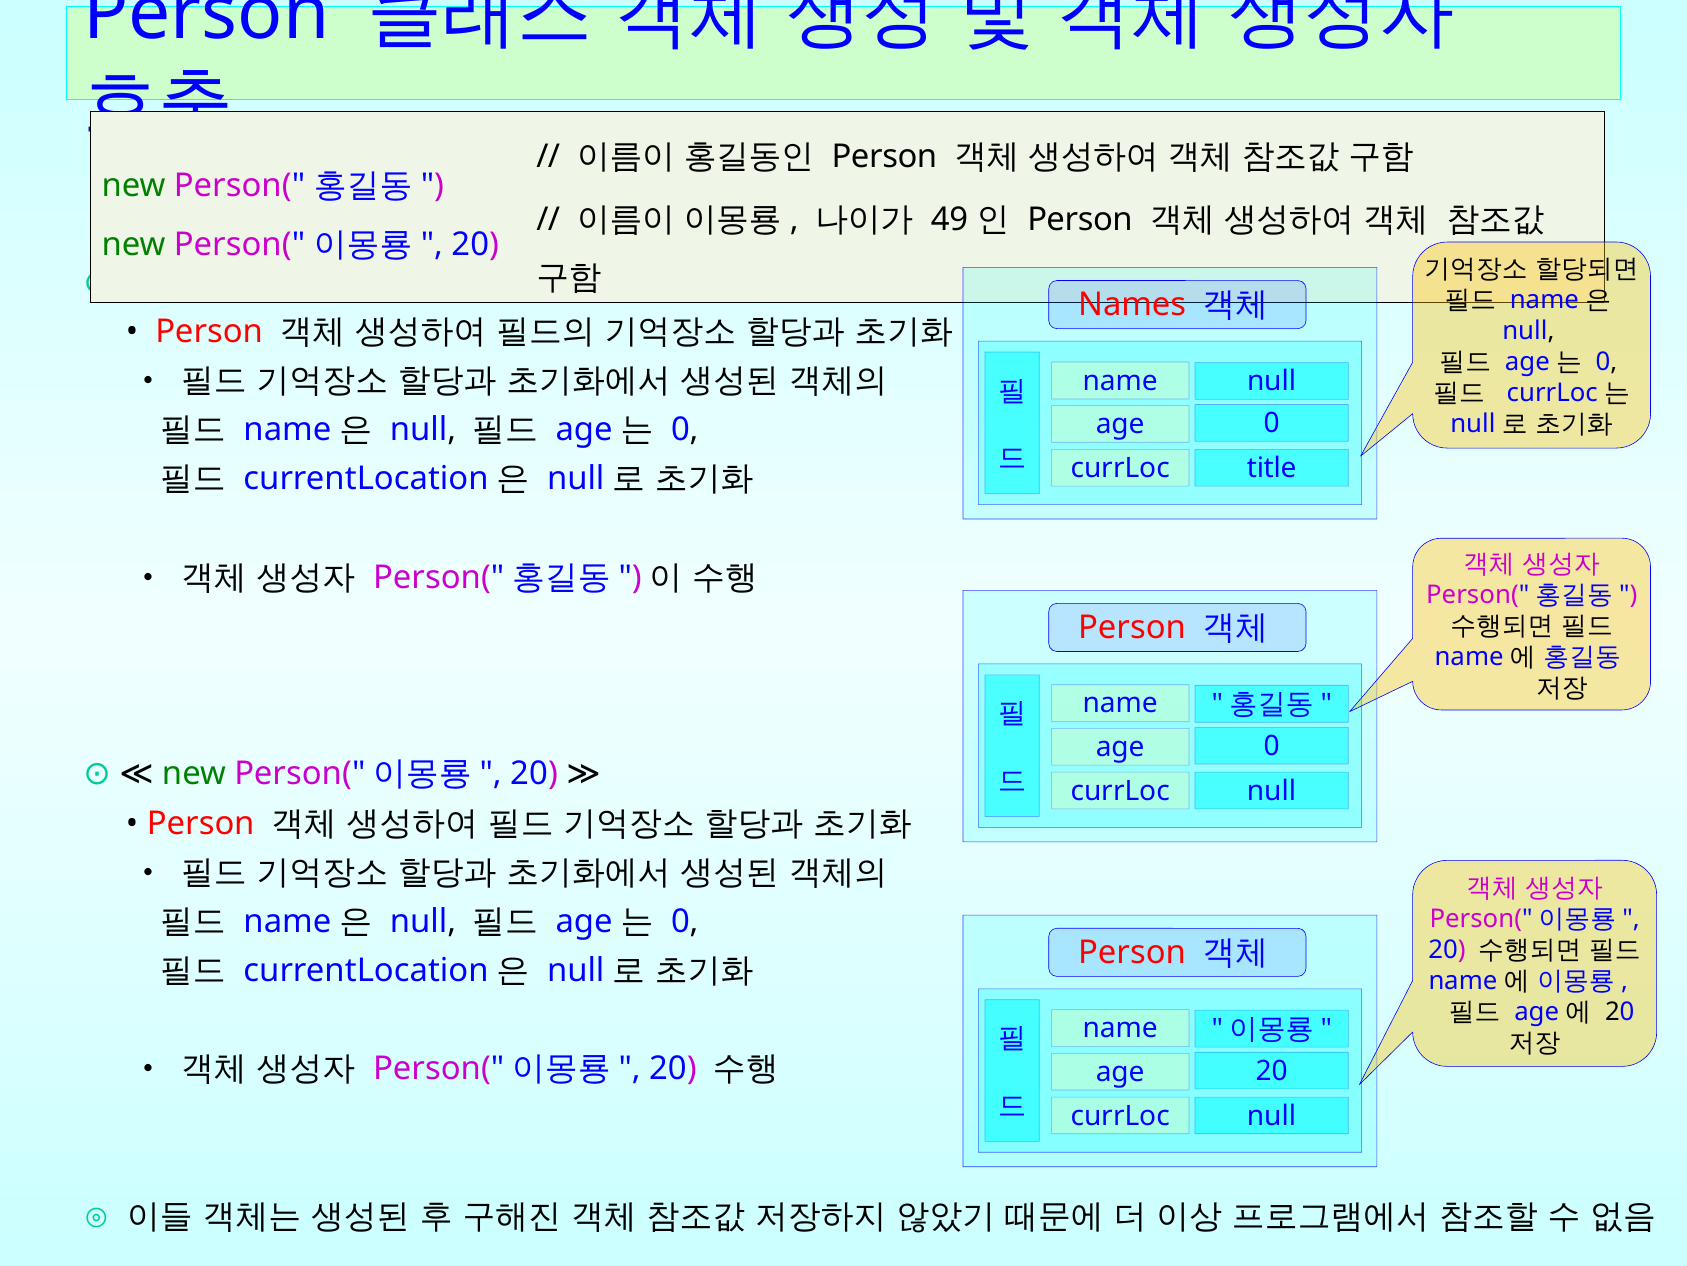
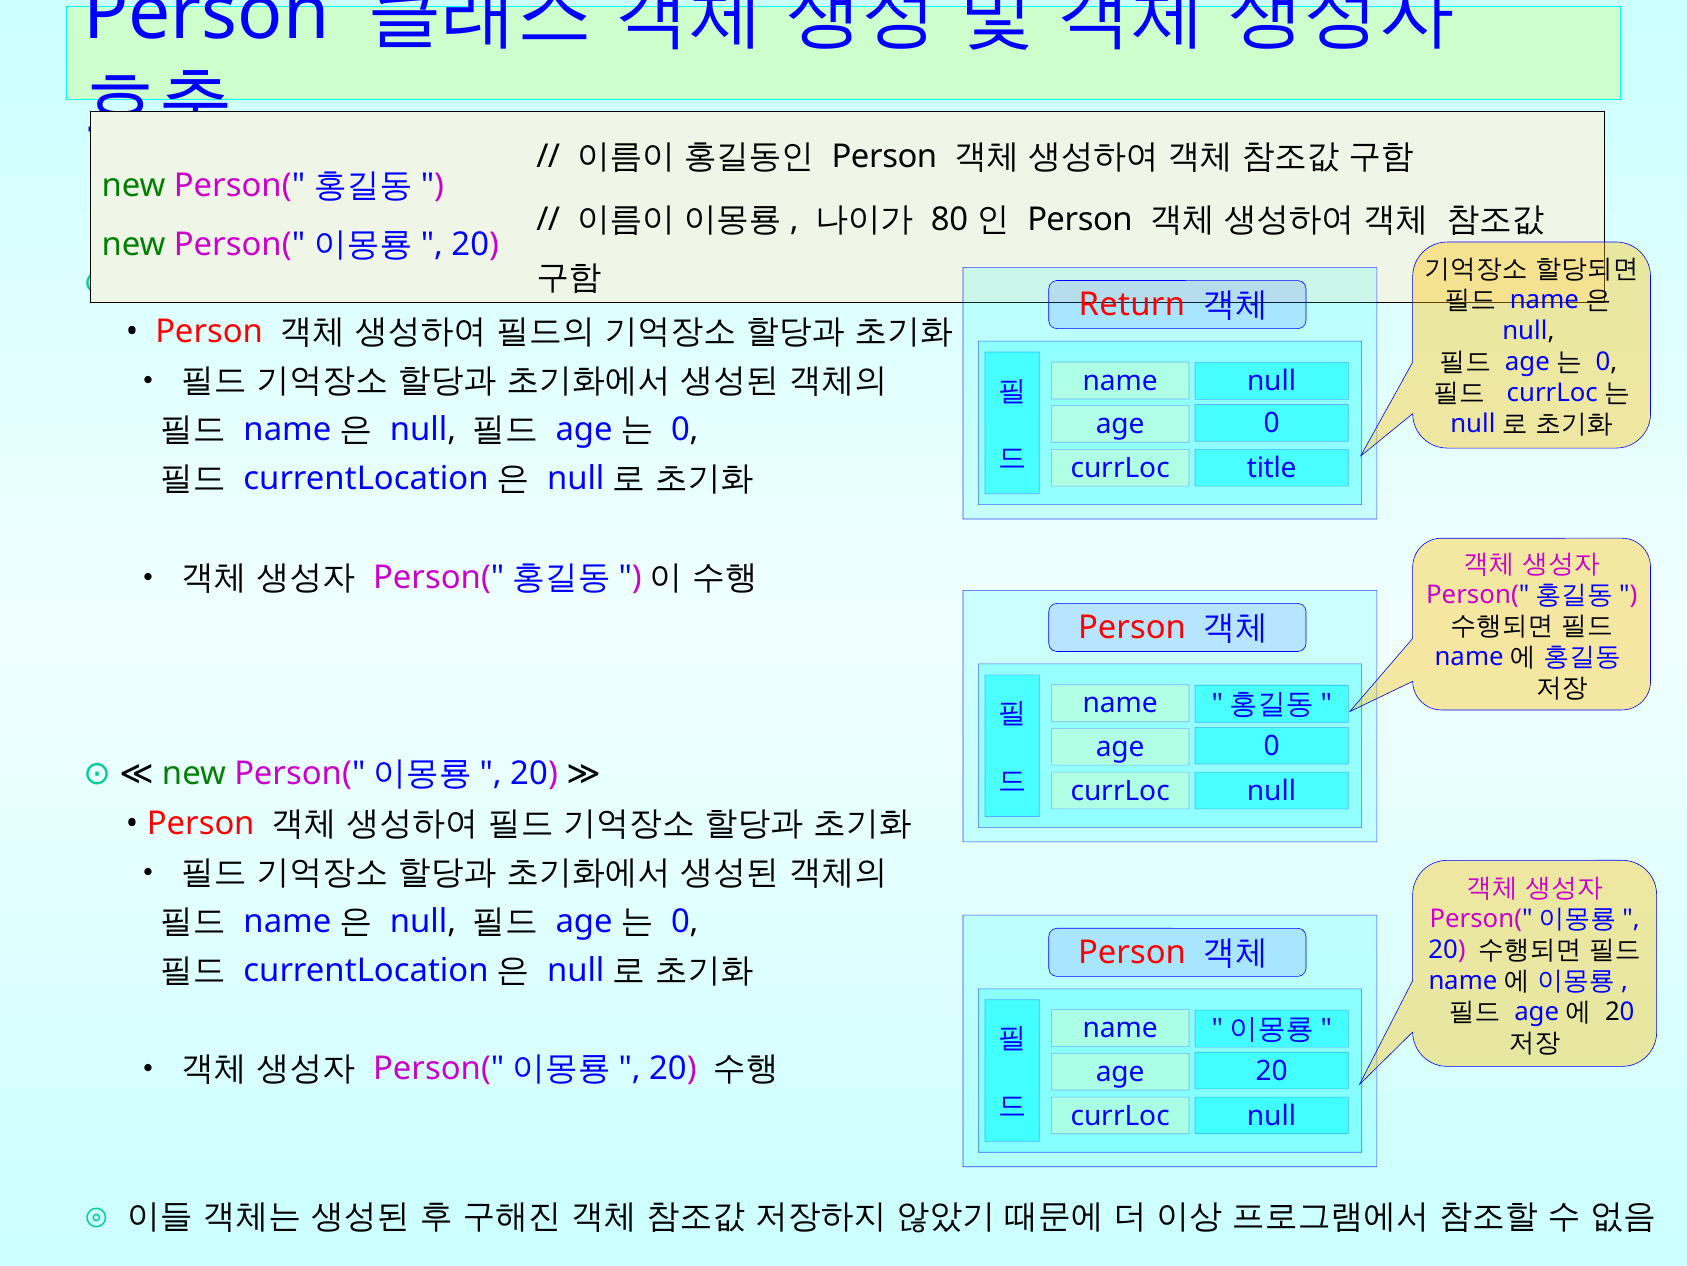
49: 49 -> 80
Names: Names -> Return
